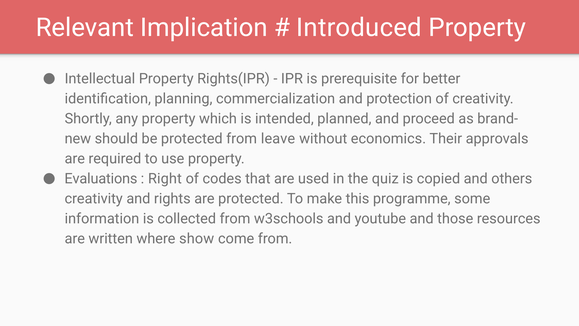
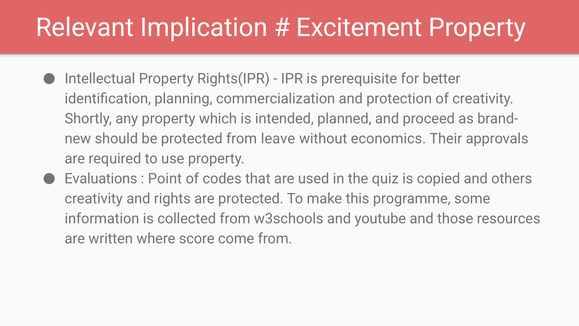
Introduced: Introduced -> Excitement
Right: Right -> Point
show: show -> score
